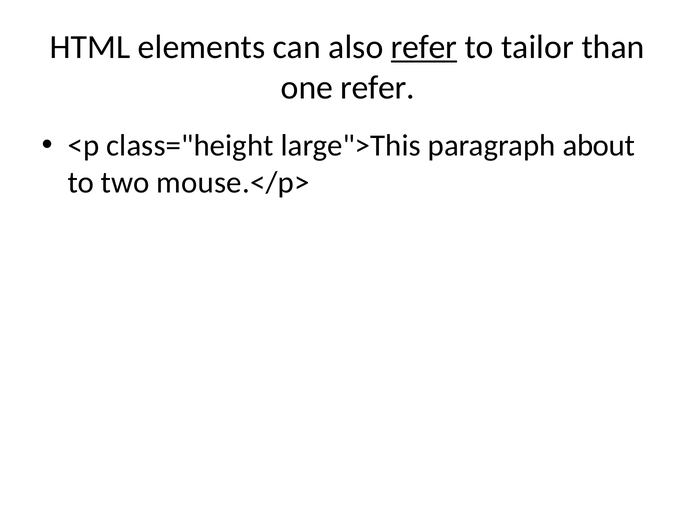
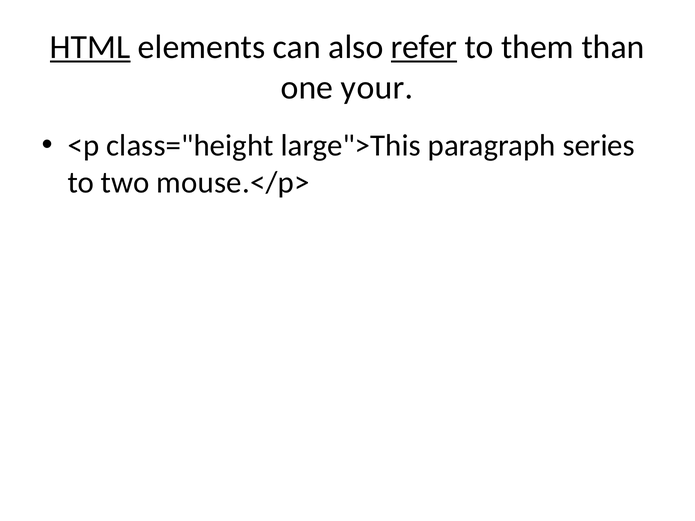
HTML underline: none -> present
tailor: tailor -> them
one refer: refer -> your
about: about -> series
